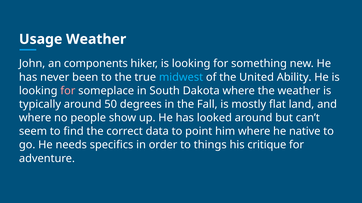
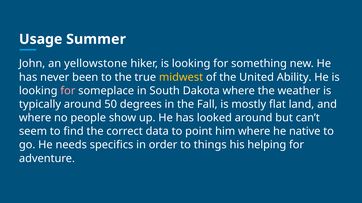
Usage Weather: Weather -> Summer
components: components -> yellowstone
midwest colour: light blue -> yellow
critique: critique -> helping
